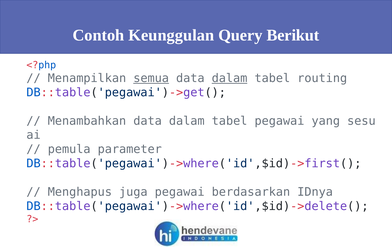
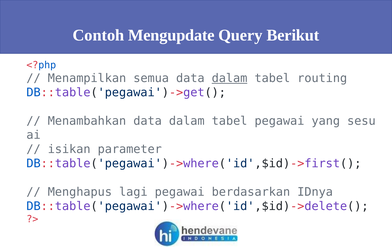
Keunggulan: Keunggulan -> Mengupdate
semua underline: present -> none
pemula: pemula -> isikan
juga: juga -> lagi
